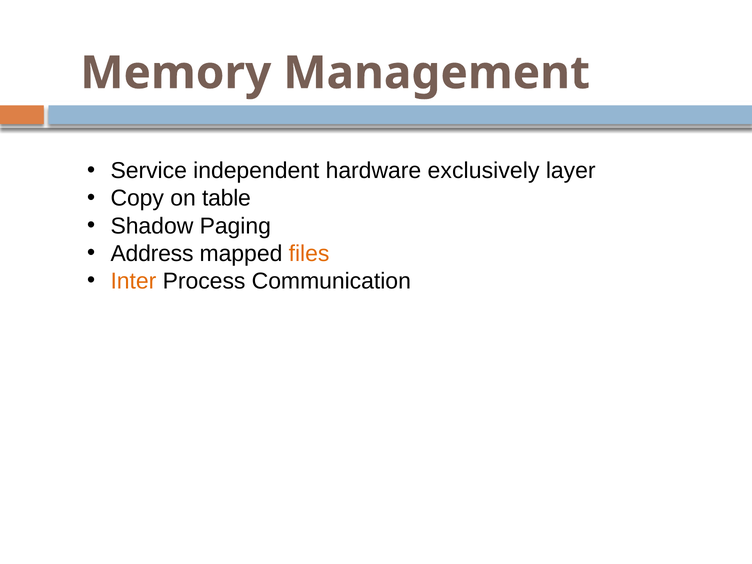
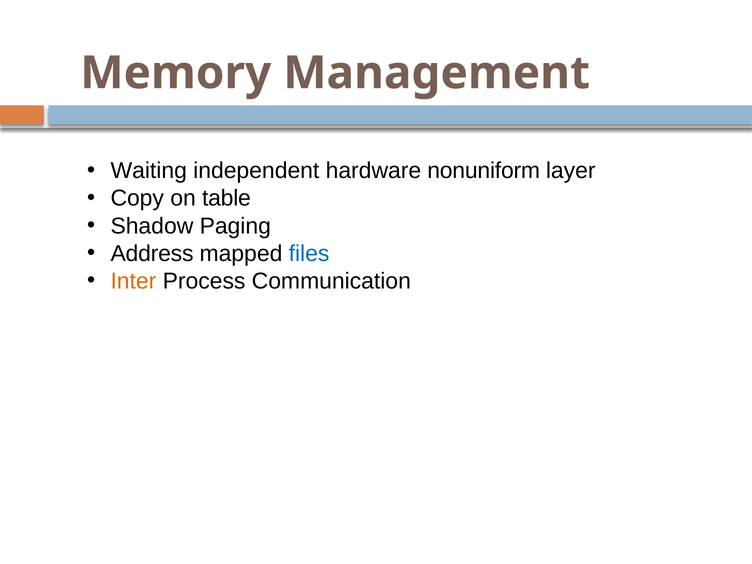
Service: Service -> Waiting
exclusively: exclusively -> nonuniform
files colour: orange -> blue
